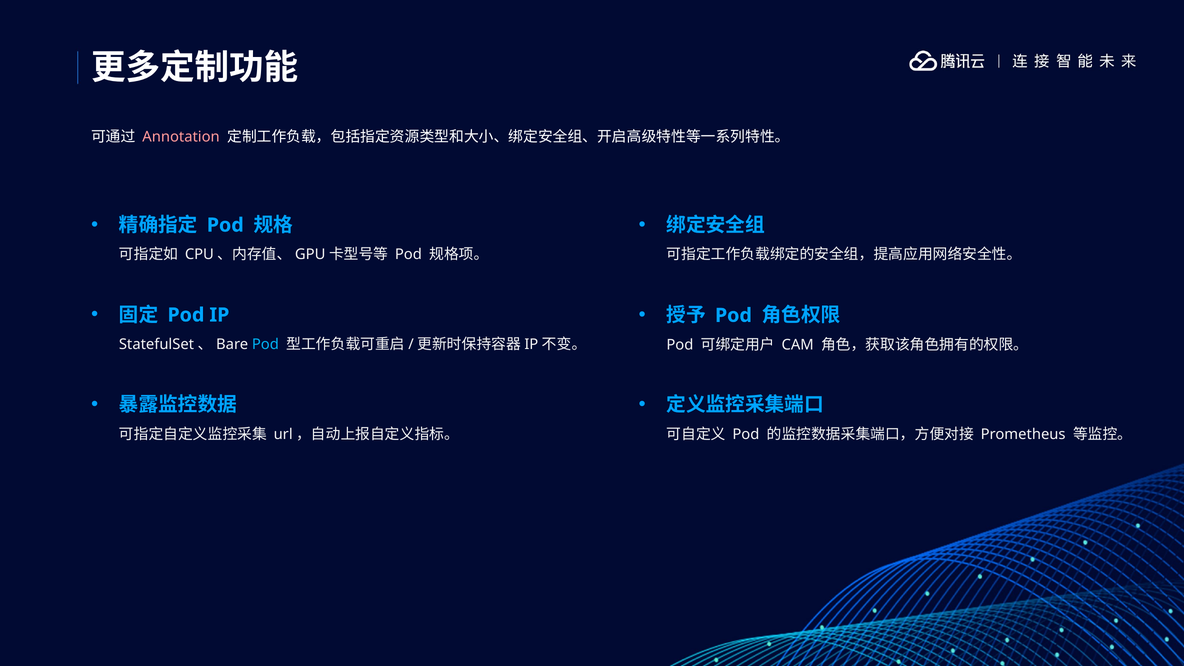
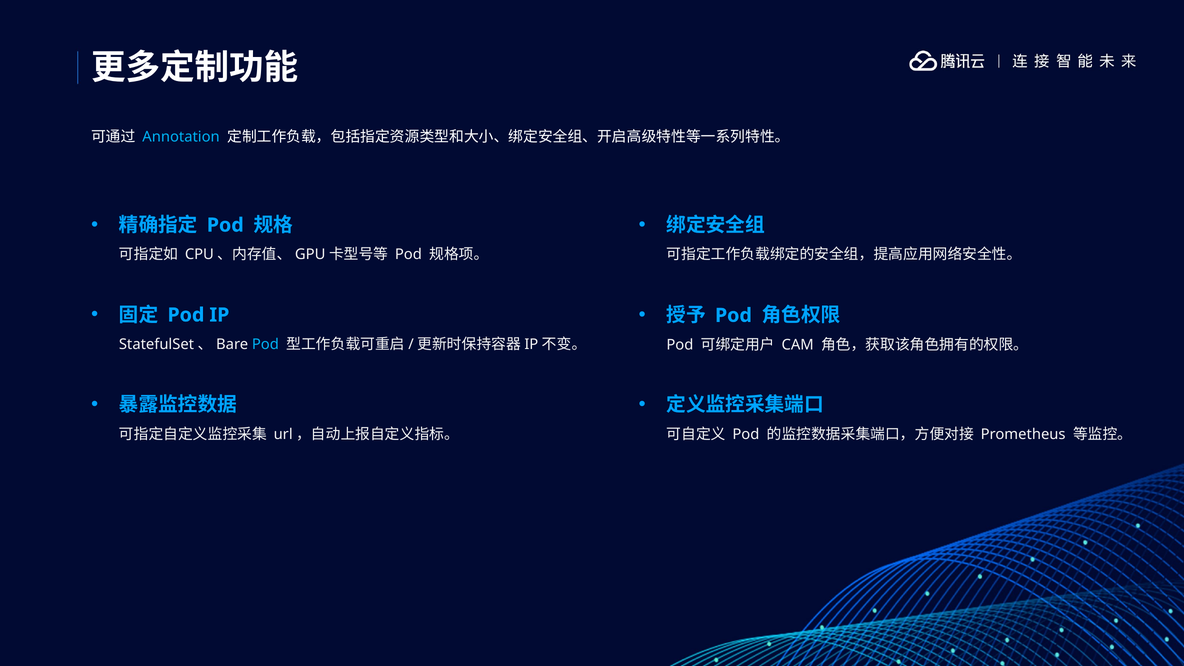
Annotation colour: pink -> light blue
